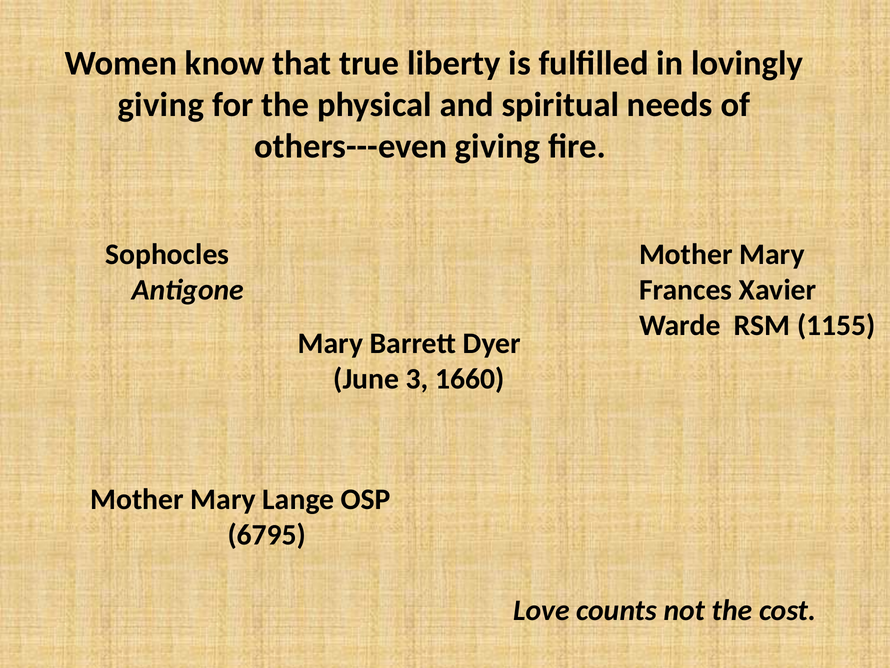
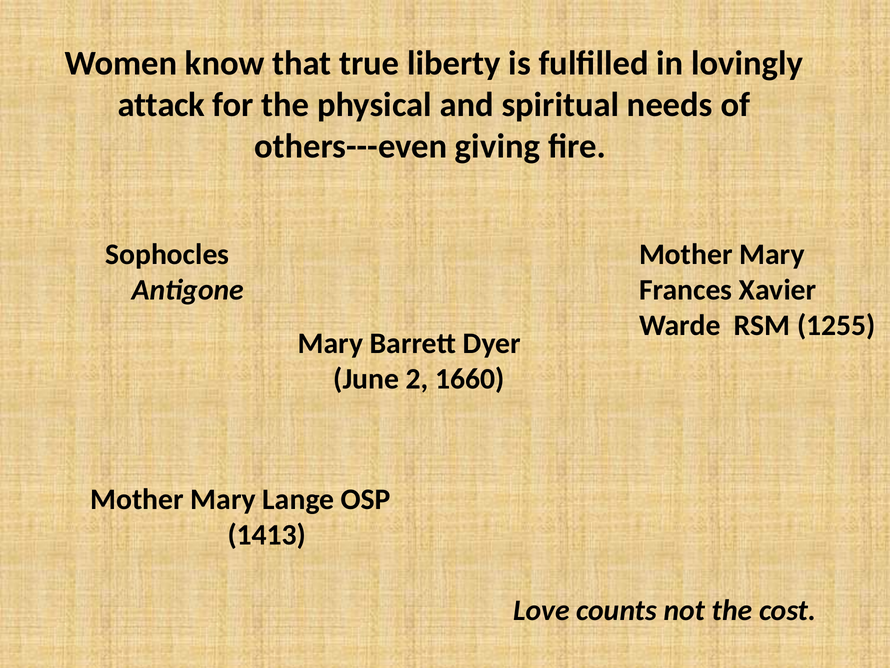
giving at (161, 105): giving -> attack
1155: 1155 -> 1255
3: 3 -> 2
6795: 6795 -> 1413
